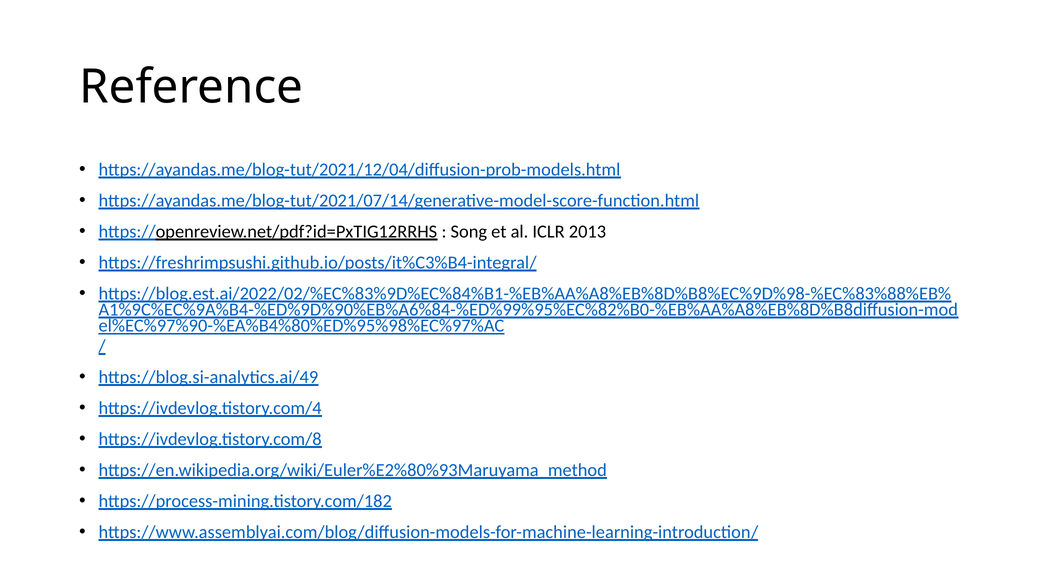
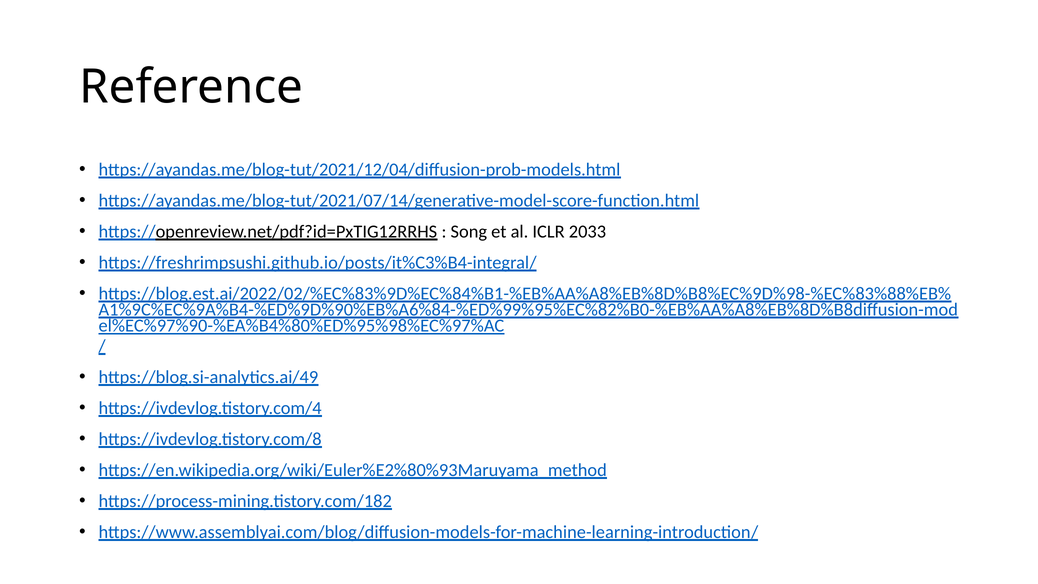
2013: 2013 -> 2033
